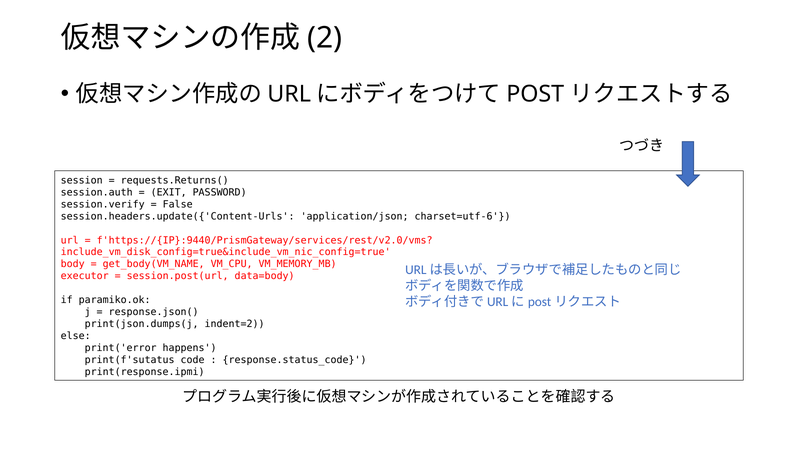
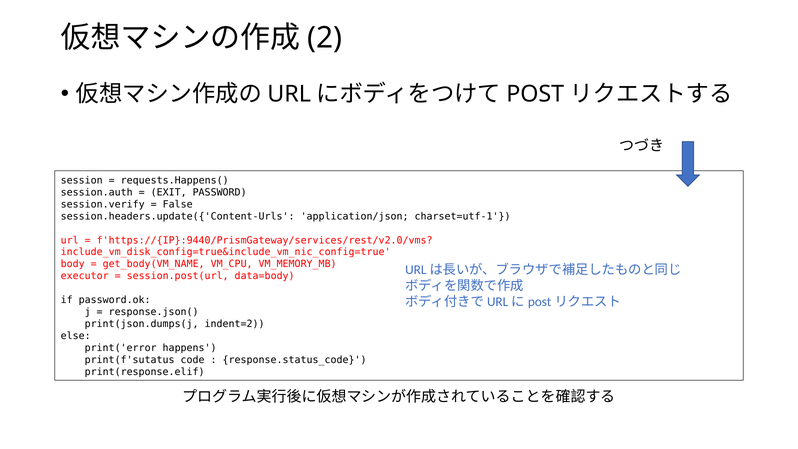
requests.Returns(: requests.Returns( -> requests.Happens(
charset=utf-6: charset=utf-6 -> charset=utf-1
paramiko.ok: paramiko.ok -> password.ok
print(response.ipmi: print(response.ipmi -> print(response.elif
